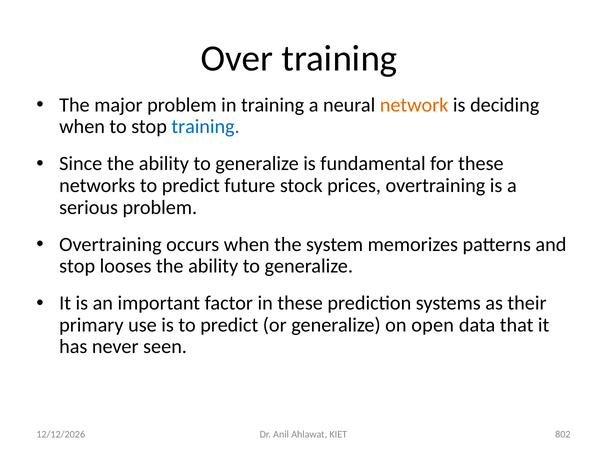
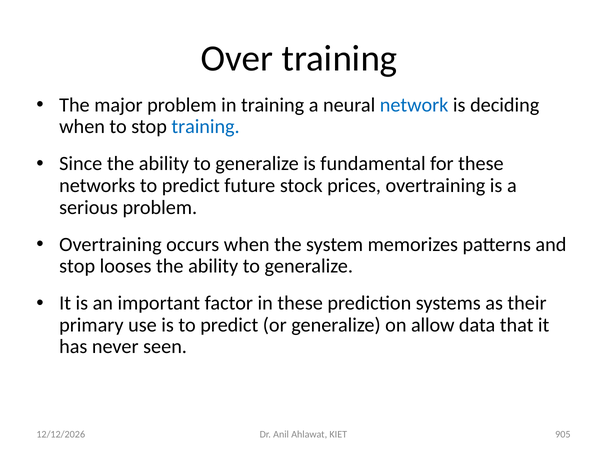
network colour: orange -> blue
open: open -> allow
802: 802 -> 905
